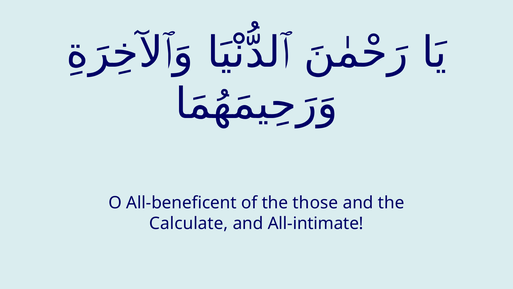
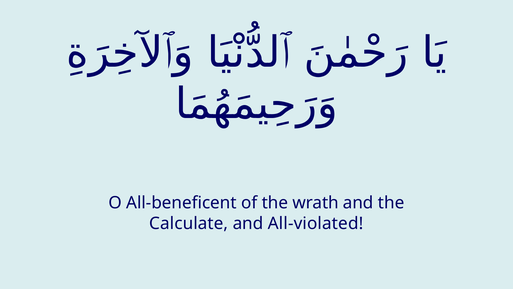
those: those -> wrath
All-intimate: All-intimate -> All-violated
